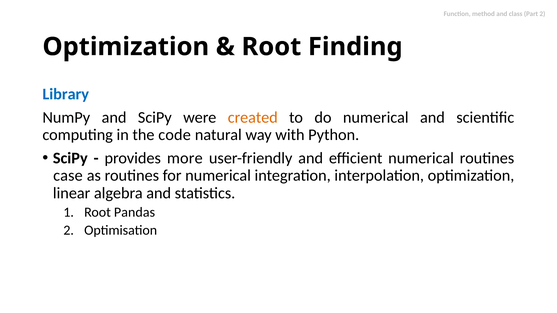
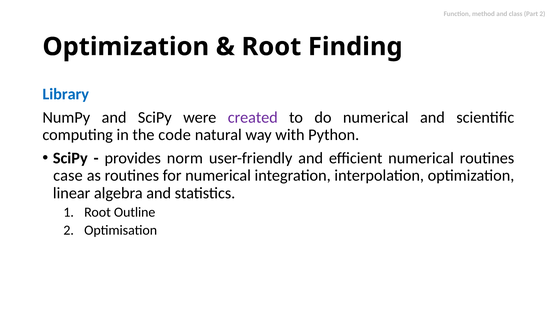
created colour: orange -> purple
more: more -> norm
Pandas: Pandas -> Outline
